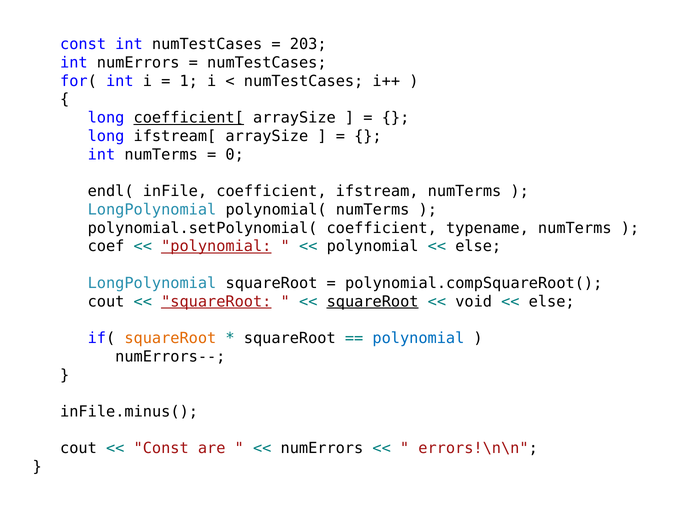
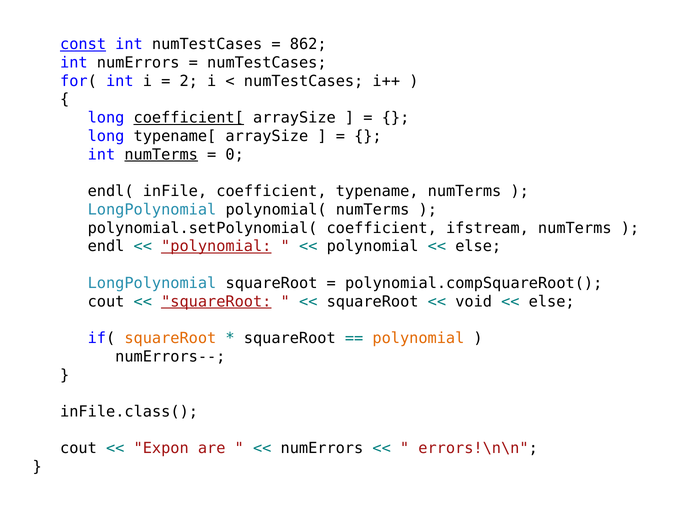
const at (83, 44) underline: none -> present
203: 203 -> 862
1: 1 -> 2
ifstream[: ifstream[ -> typename[
numTerms at (161, 154) underline: none -> present
ifstream: ifstream -> typename
typename: typename -> ifstream
coef: coef -> endl
squareRoot at (373, 301) underline: present -> none
polynomial at (418, 338) colour: blue -> orange
inFile.minus(: inFile.minus( -> inFile.class(
Const at (161, 448): Const -> Expon
